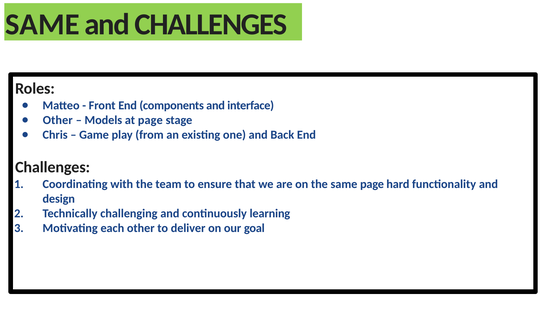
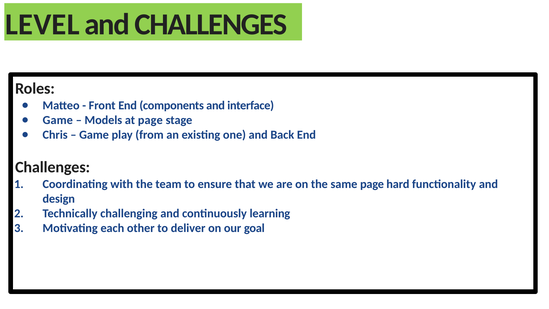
SAME at (42, 24): SAME -> LEVEL
Other at (58, 120): Other -> Game
